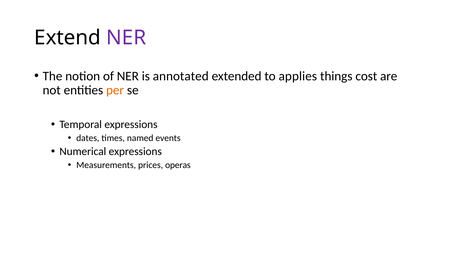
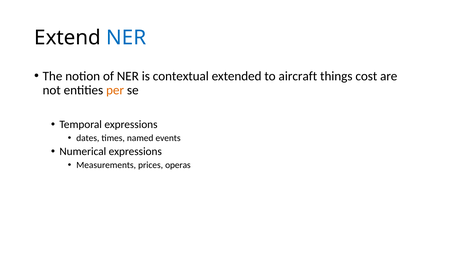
NER at (126, 38) colour: purple -> blue
annotated: annotated -> contextual
applies: applies -> aircraft
